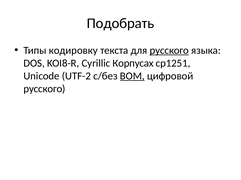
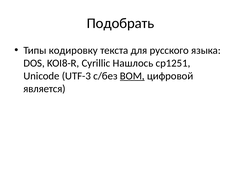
русского at (169, 51) underline: present -> none
Корпусах: Корпусах -> Нашлось
UTF-2: UTF-2 -> UTF-3
русского at (44, 89): русского -> является
